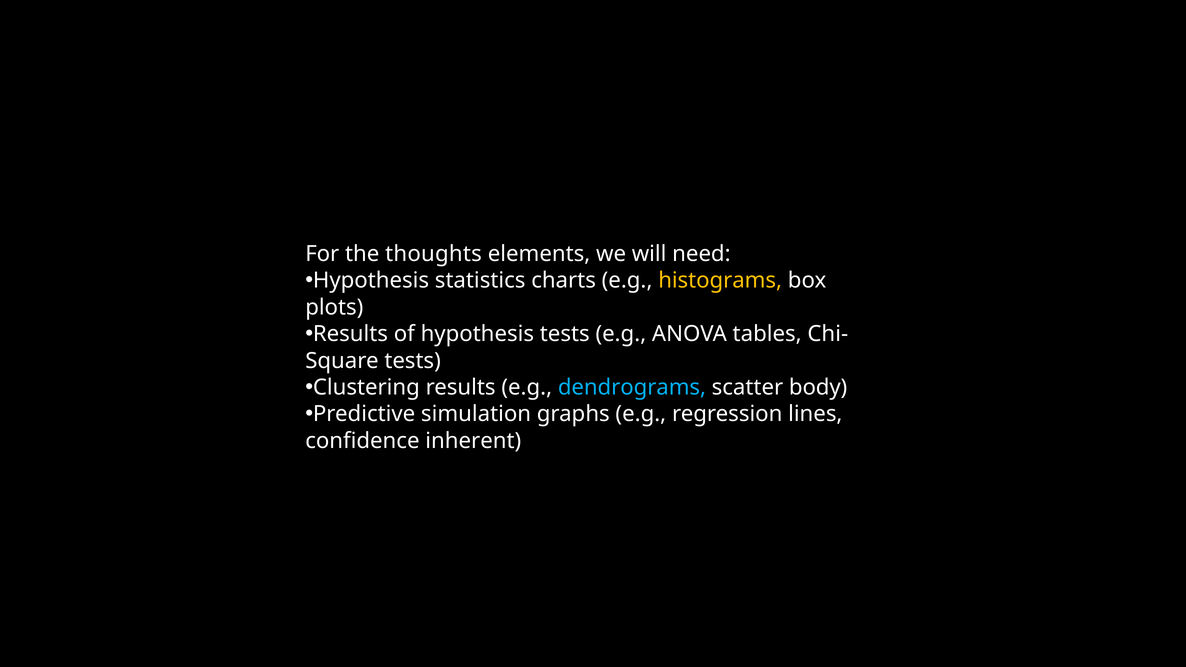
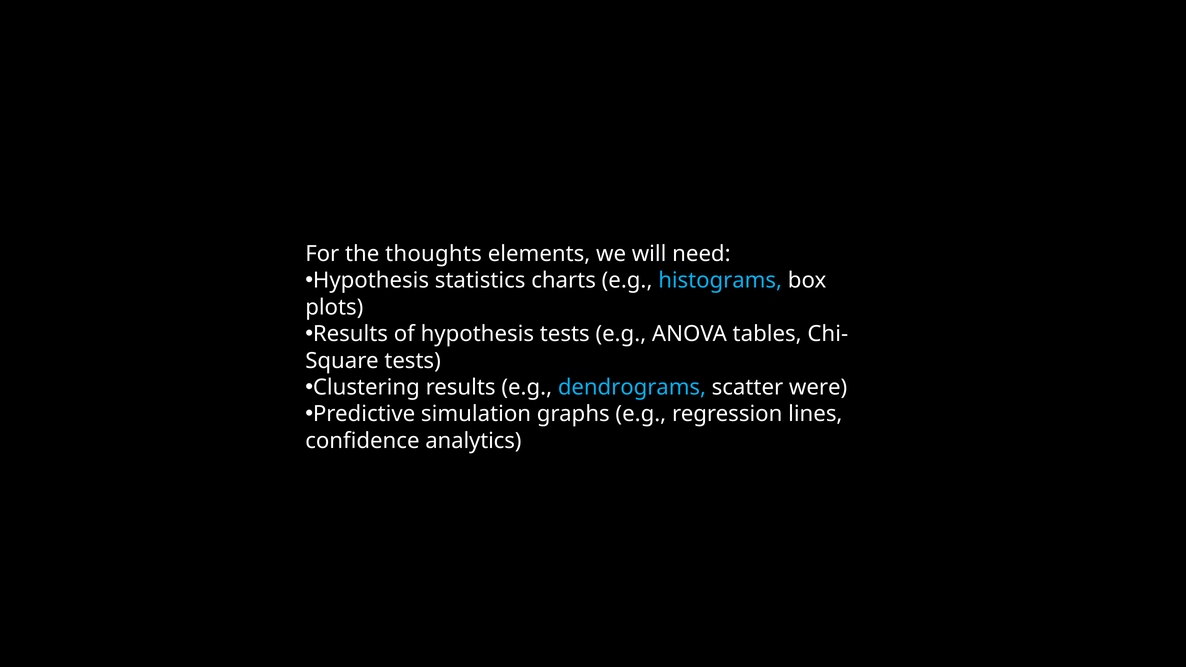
histograms colour: yellow -> light blue
body: body -> were
inherent: inherent -> analytics
